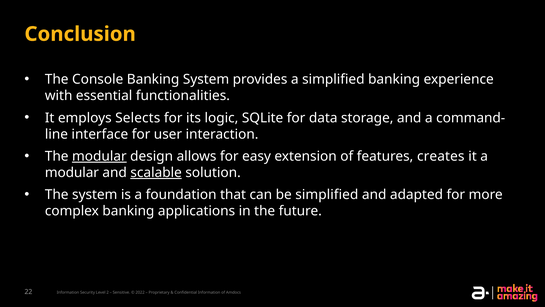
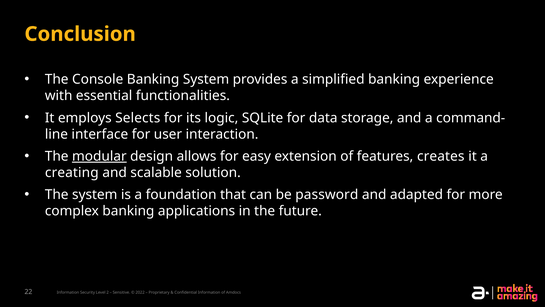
modular at (72, 172): modular -> creating
scalable underline: present -> none
be simplified: simplified -> password
